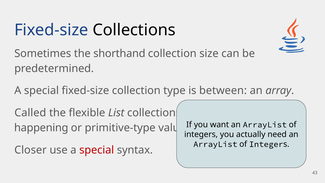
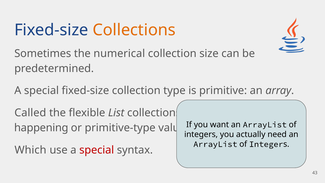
Collections at (134, 30) colour: black -> orange
shorthand: shorthand -> numerical
between: between -> primitive
Closer: Closer -> Which
